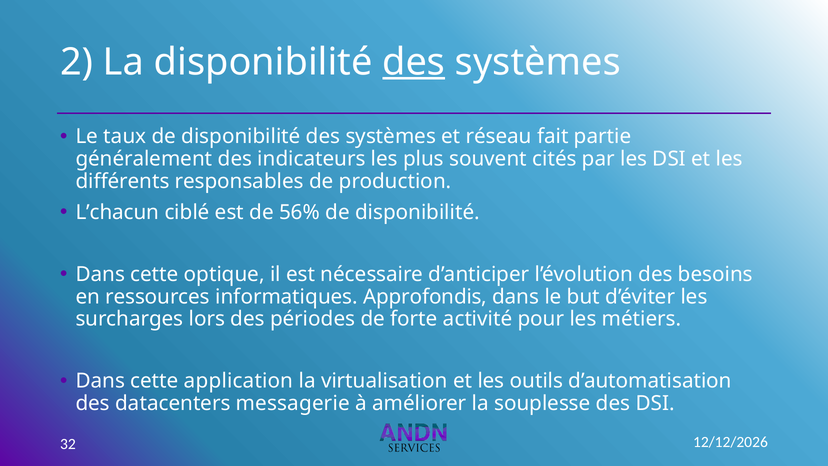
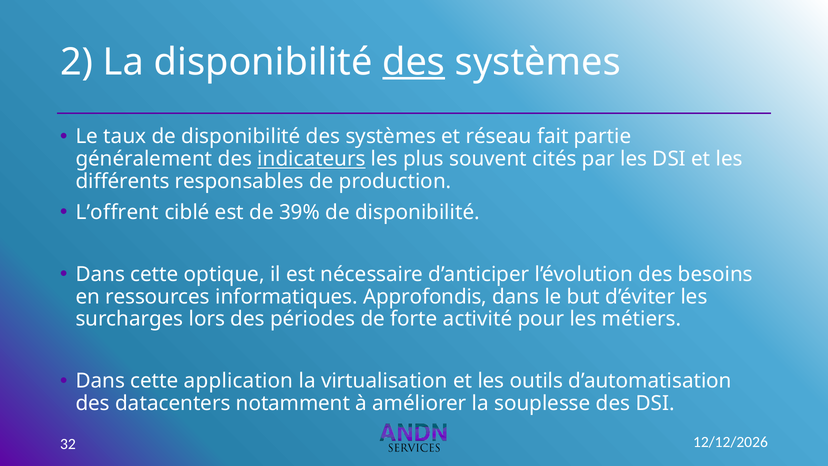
indicateurs underline: none -> present
L’chacun: L’chacun -> L’offrent
56%: 56% -> 39%
messagerie: messagerie -> notamment
